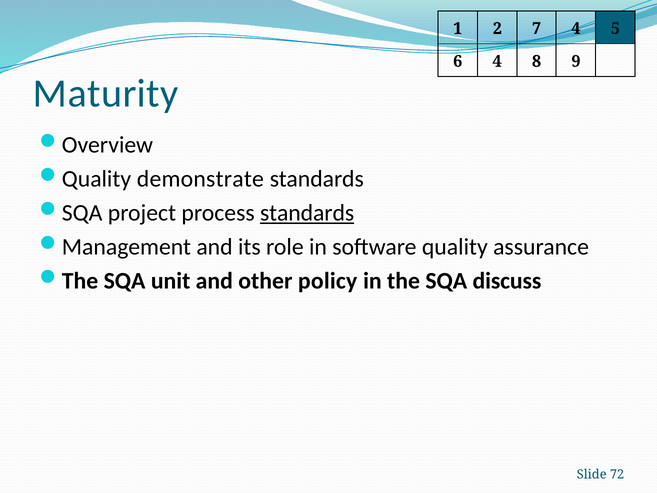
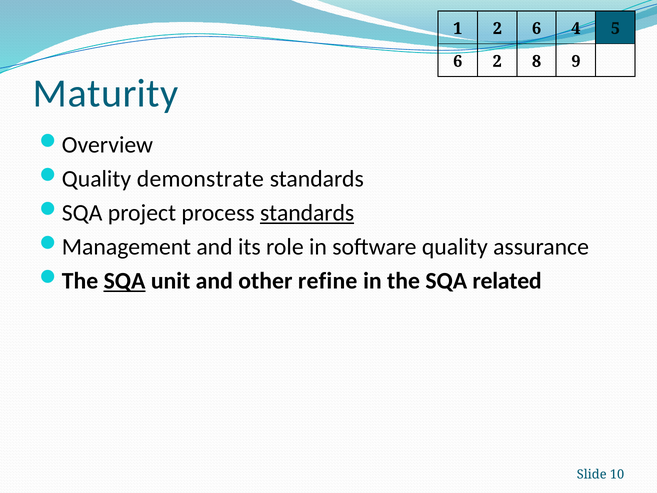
2 7: 7 -> 6
6 4: 4 -> 2
SQA at (125, 281) underline: none -> present
policy: policy -> refine
discuss: discuss -> related
72: 72 -> 10
